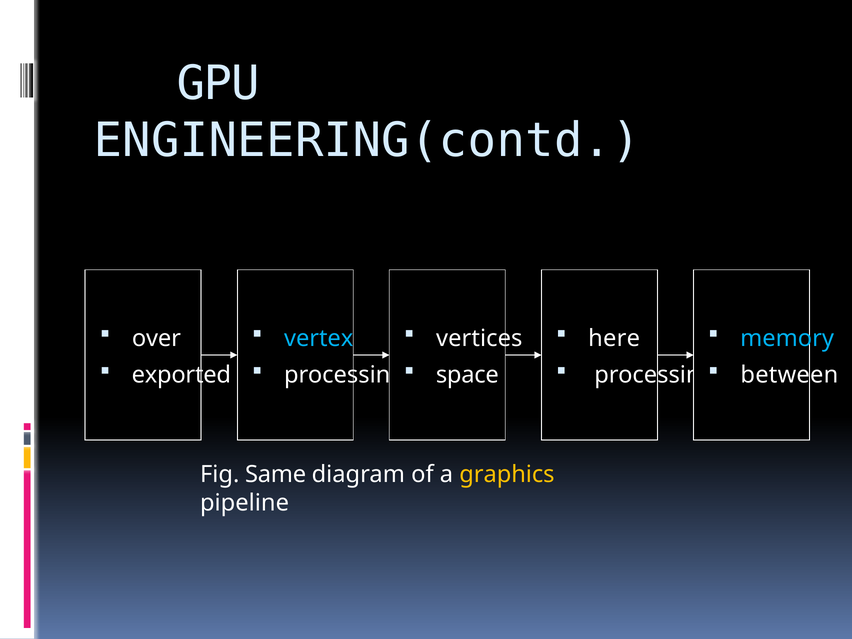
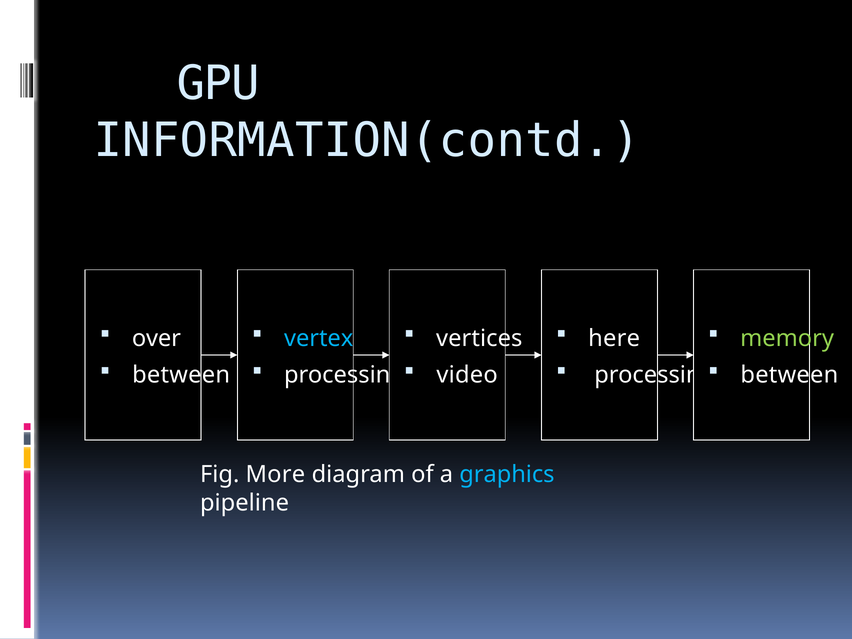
ENGINEERING(contd: ENGINEERING(contd -> INFORMATION(contd
memory colour: light blue -> light green
exported at (181, 375): exported -> between
space: space -> video
Same: Same -> More
graphics colour: yellow -> light blue
